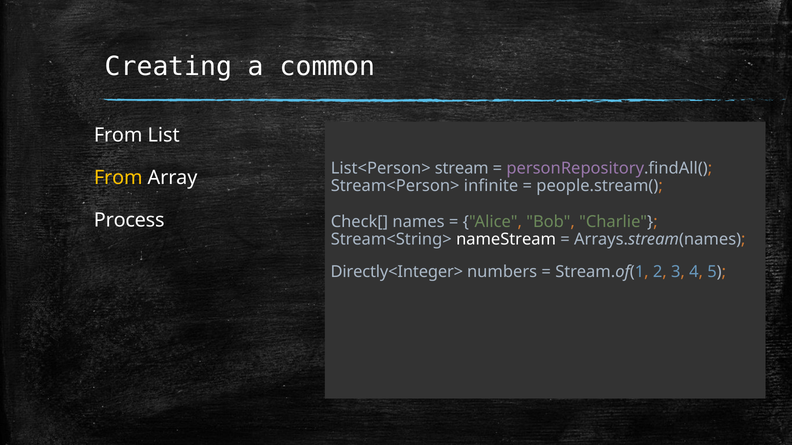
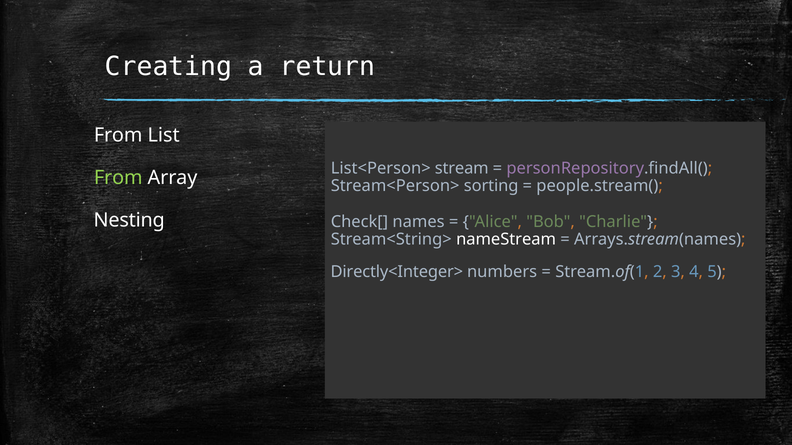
common: common -> return
From at (118, 178) colour: yellow -> light green
infinite: infinite -> sorting
Process: Process -> Nesting
